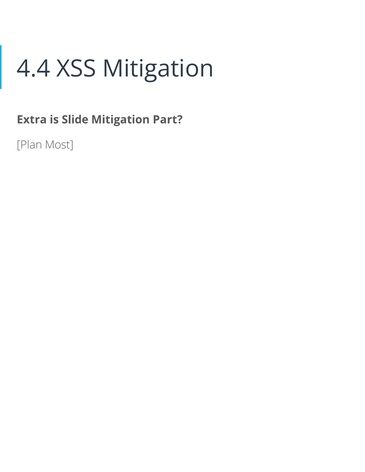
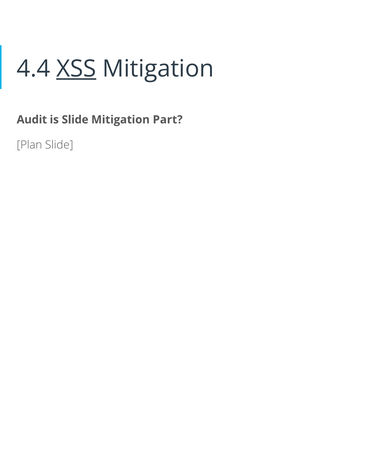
XSS underline: none -> present
Extra: Extra -> Audit
Plan Most: Most -> Slide
